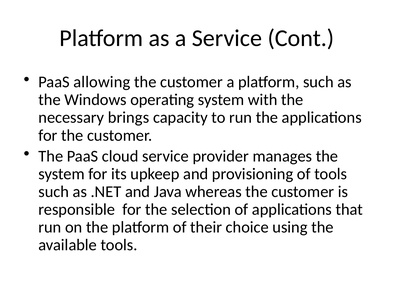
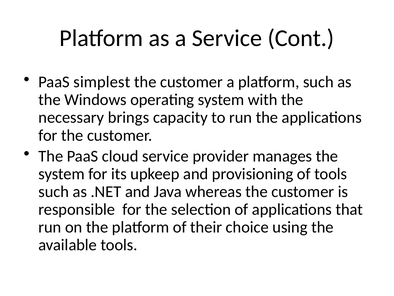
allowing: allowing -> simplest
